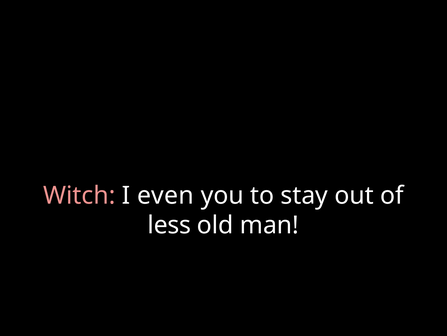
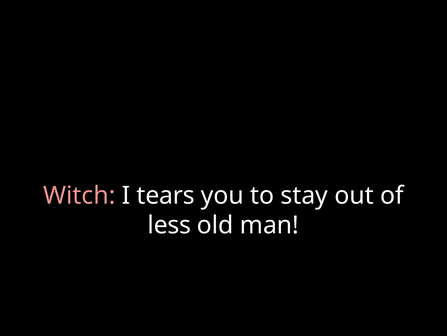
even: even -> tears
